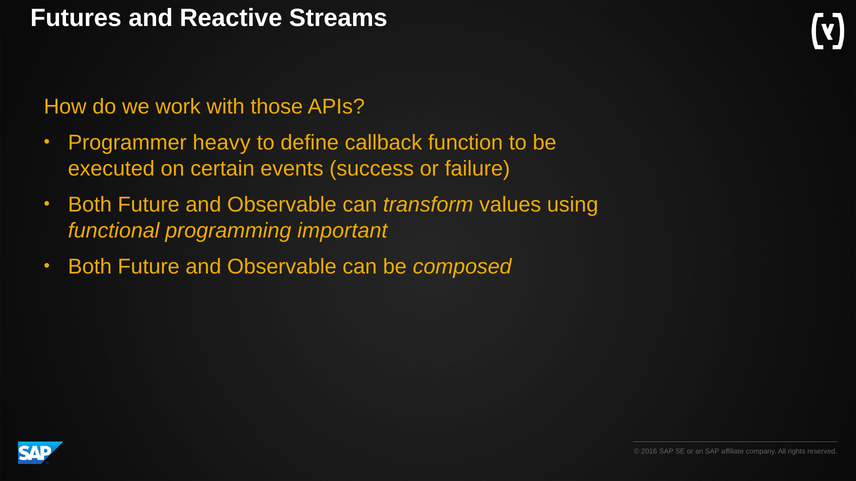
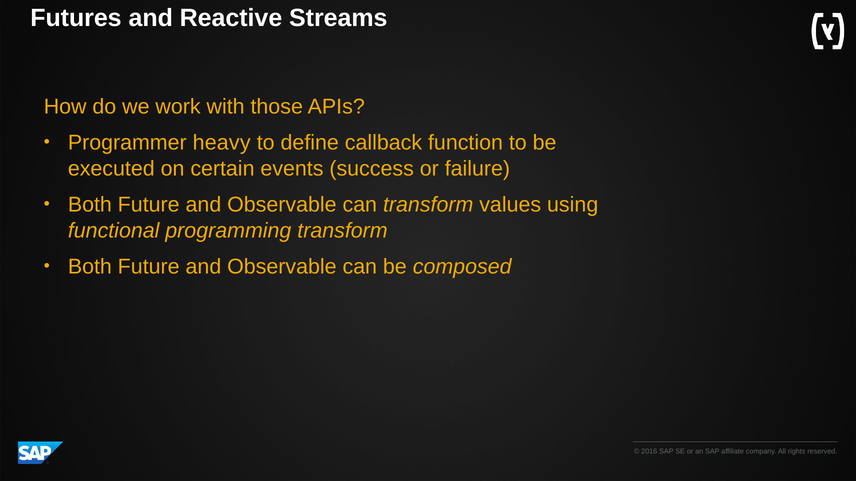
programming important: important -> transform
